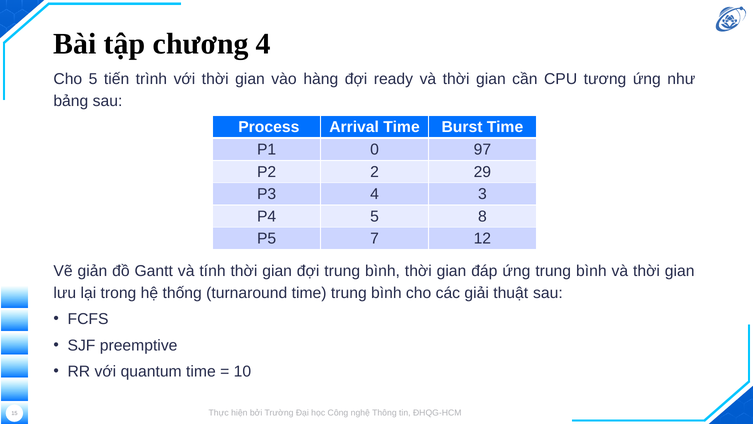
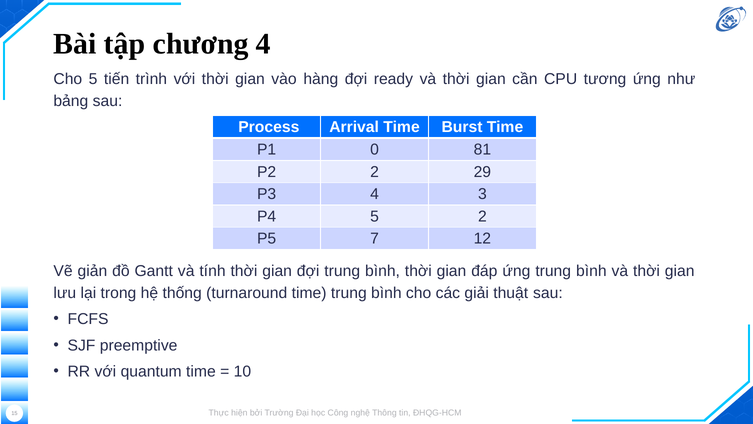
97: 97 -> 81
5 8: 8 -> 2
